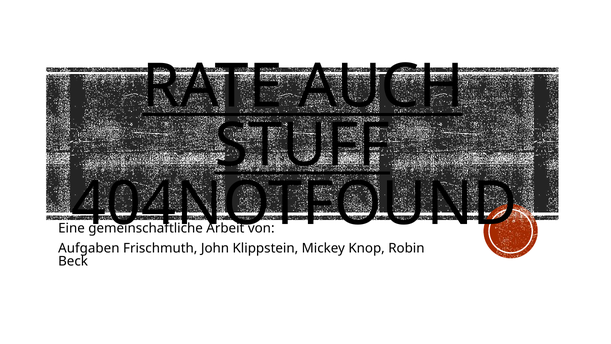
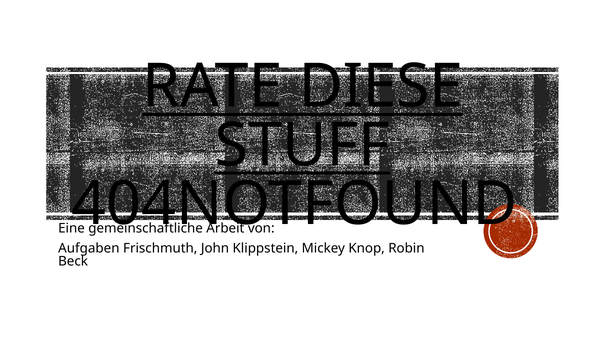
AUCH: AUCH -> DIESE
